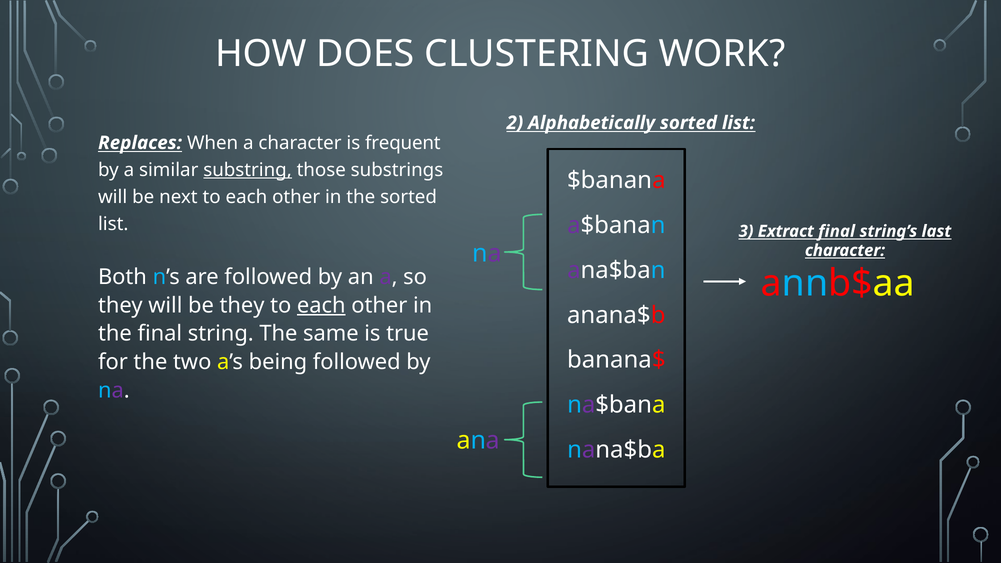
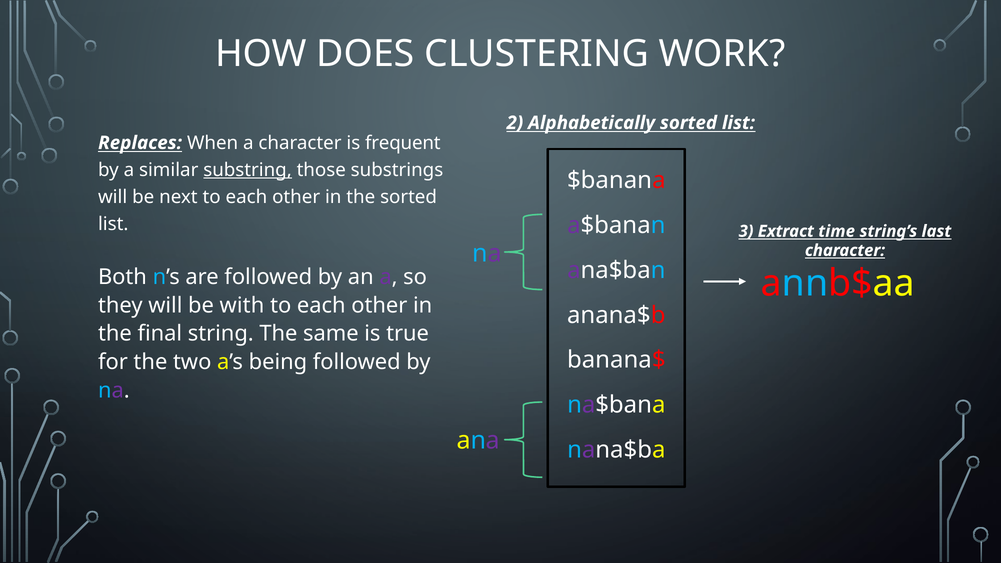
Extract final: final -> time
be they: they -> with
each at (321, 305) underline: present -> none
